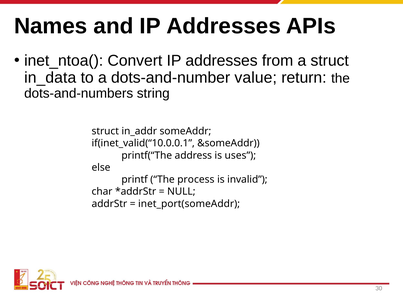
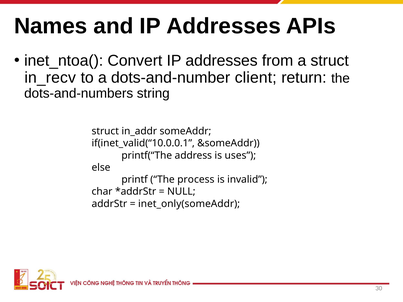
in_data: in_data -> in_recv
value: value -> client
inet_port(someAddr: inet_port(someAddr -> inet_only(someAddr
